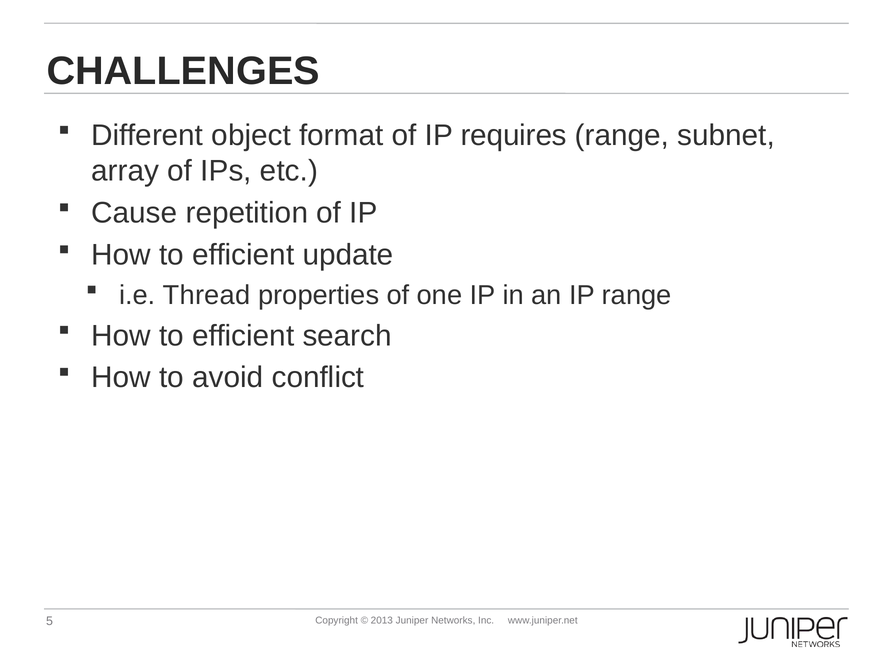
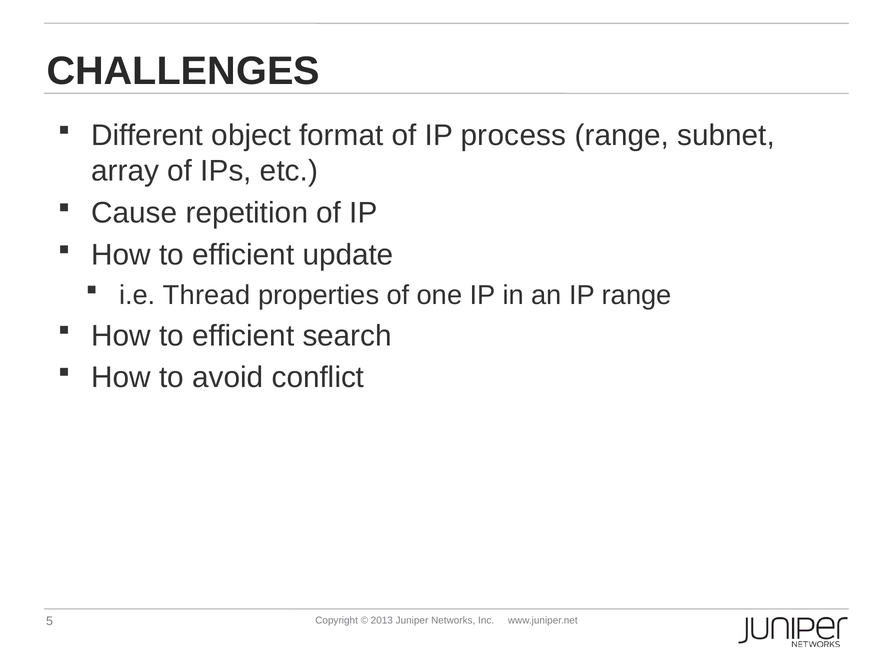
requires: requires -> process
